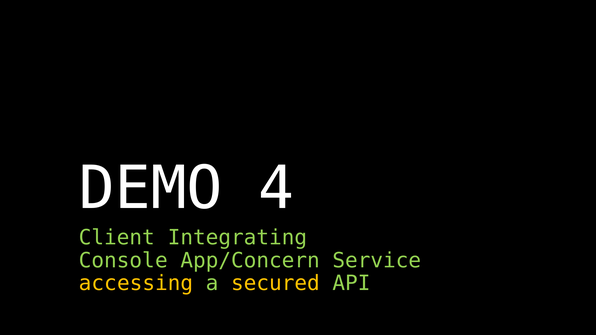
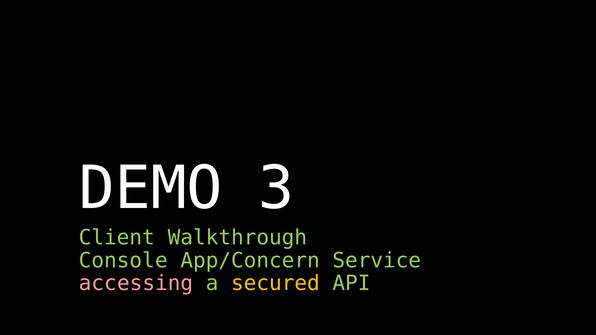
4: 4 -> 3
Integrating: Integrating -> Walkthrough
accessing colour: yellow -> pink
